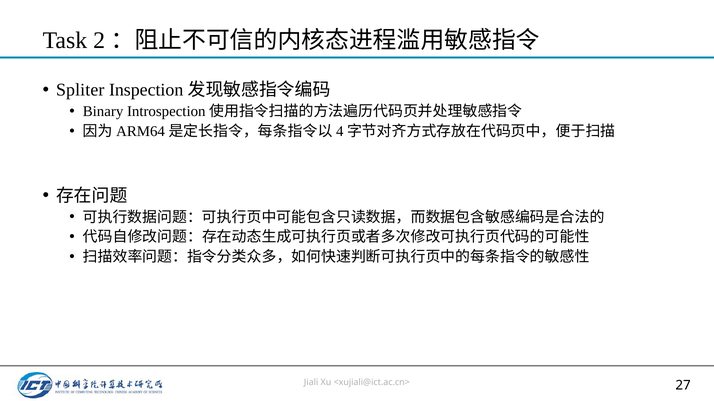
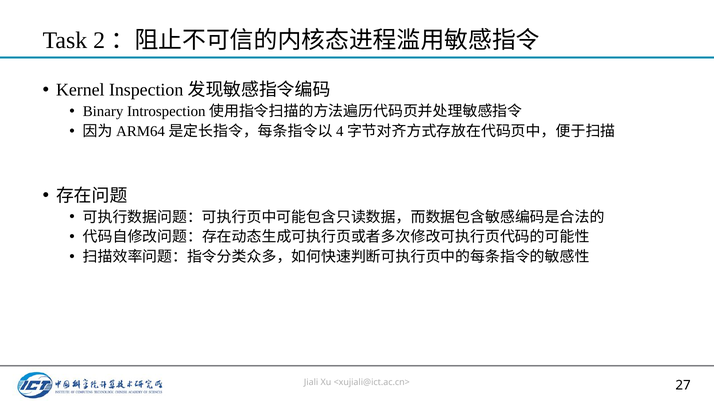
Spliter: Spliter -> Kernel
